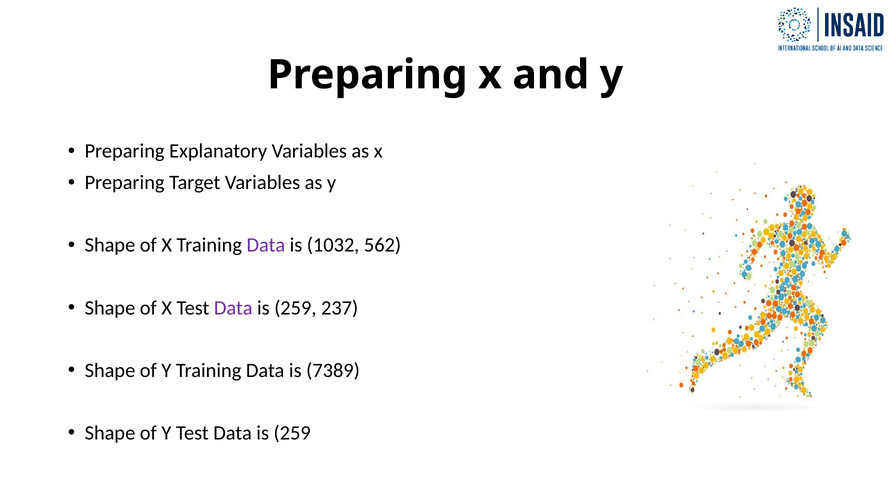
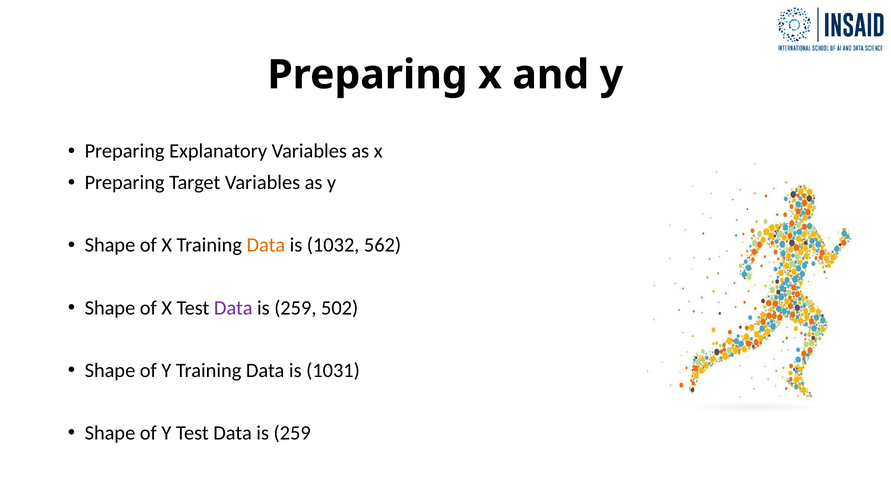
Data at (266, 245) colour: purple -> orange
237: 237 -> 502
7389: 7389 -> 1031
